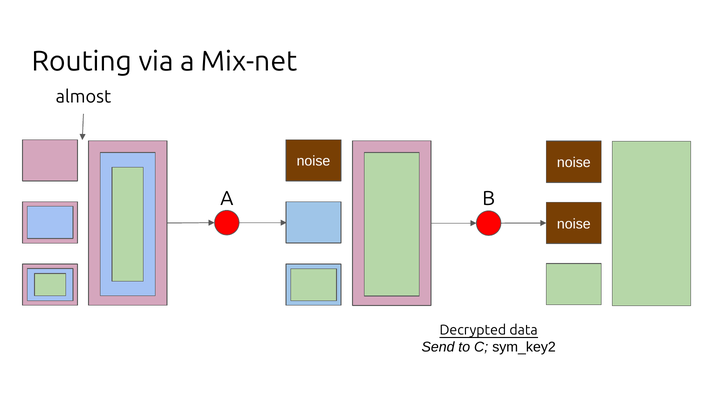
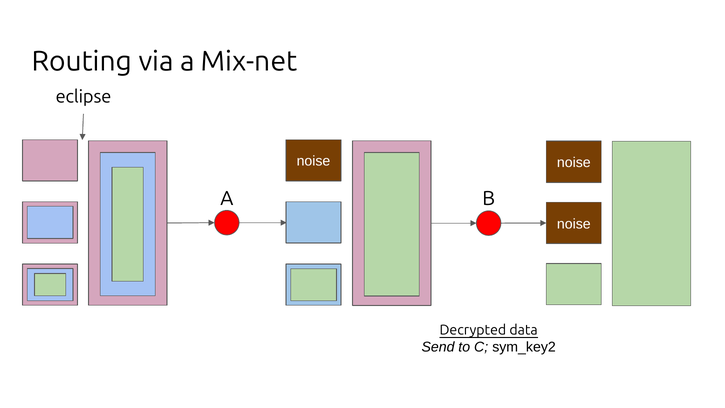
almost: almost -> eclipse
